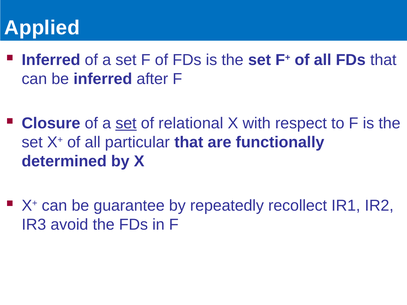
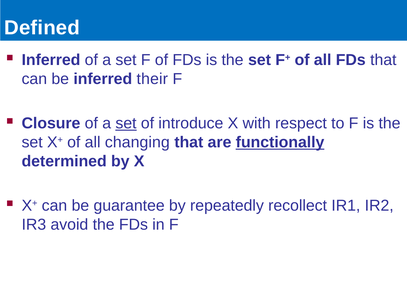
Applied: Applied -> Defined
after: after -> their
relational: relational -> introduce
particular: particular -> changing
functionally underline: none -> present
